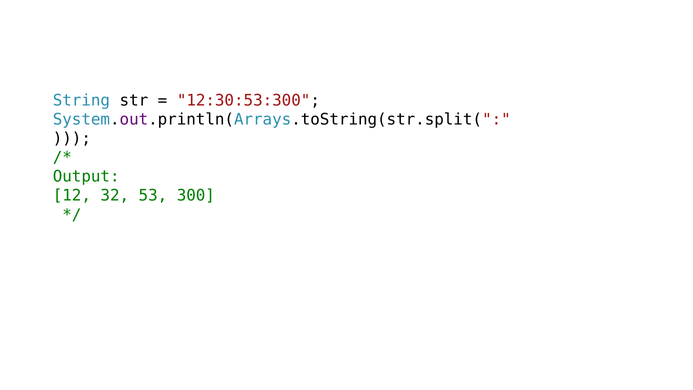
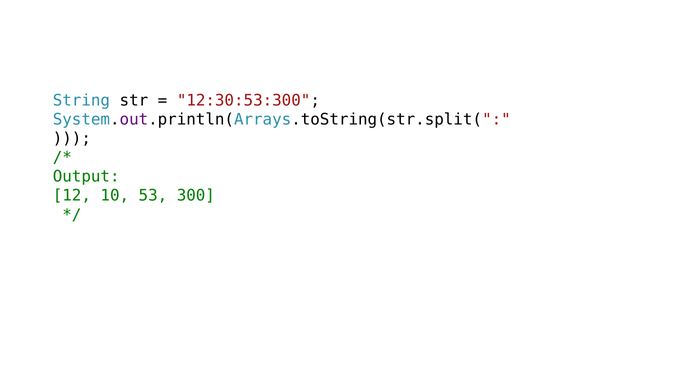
32: 32 -> 10
